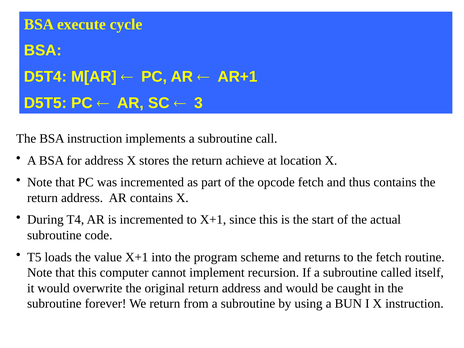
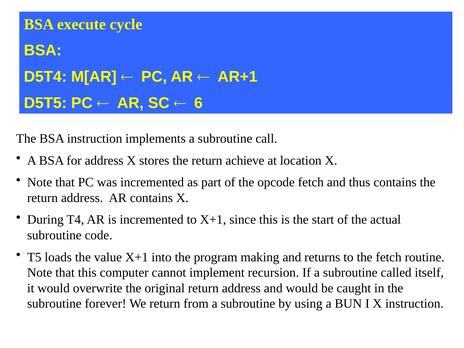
3: 3 -> 6
scheme: scheme -> making
